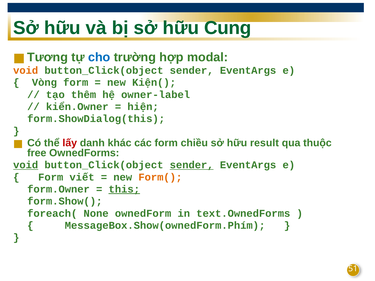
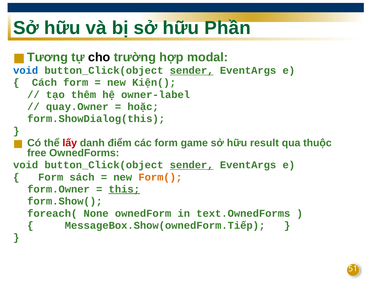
Cung: Cung -> Phần
cho colour: blue -> black
void at (26, 71) colour: orange -> blue
sender at (192, 71) underline: none -> present
Vòng: Vòng -> Cách
kiển.Owner: kiển.Owner -> quay.Owner
hiện: hiện -> hoặc
khác: khác -> điểm
chiều: chiều -> game
void at (26, 165) underline: present -> none
viết: viết -> sách
MessageBox.Show(ownedForm.Phím: MessageBox.Show(ownedForm.Phím -> MessageBox.Show(ownedForm.Tiếp
